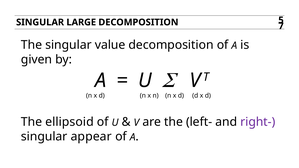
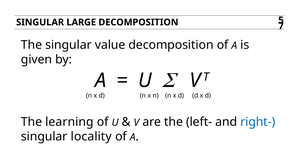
ellipsoid: ellipsoid -> learning
right- colour: purple -> blue
appear: appear -> locality
